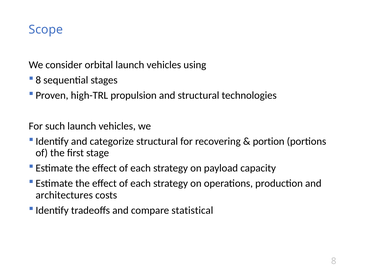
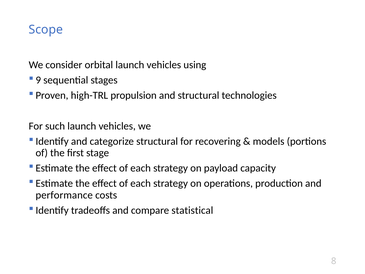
8 at (38, 80): 8 -> 9
portion: portion -> models
architectures: architectures -> performance
